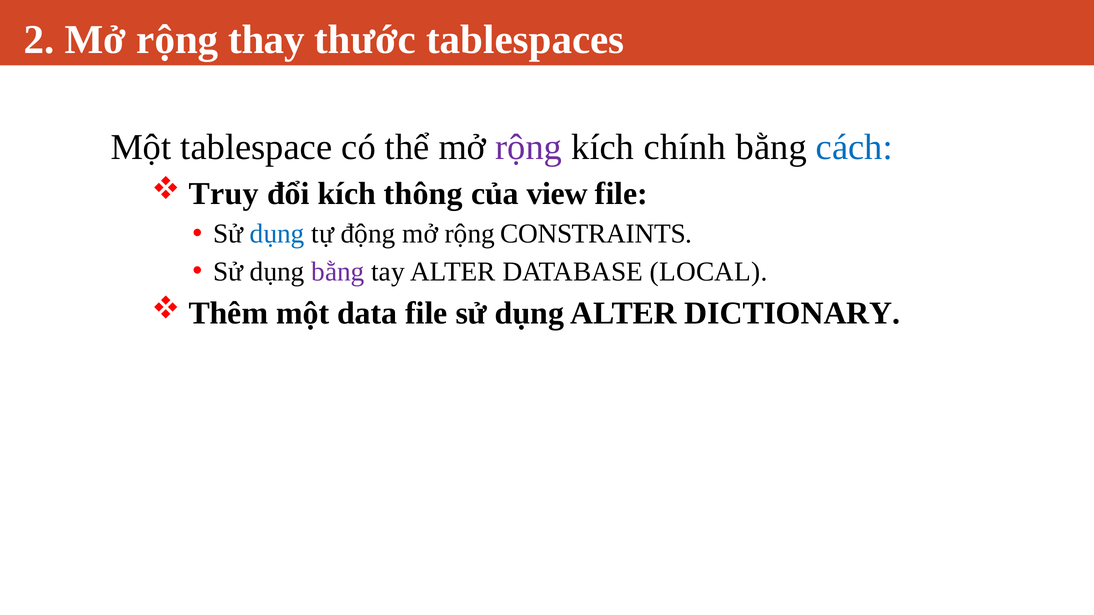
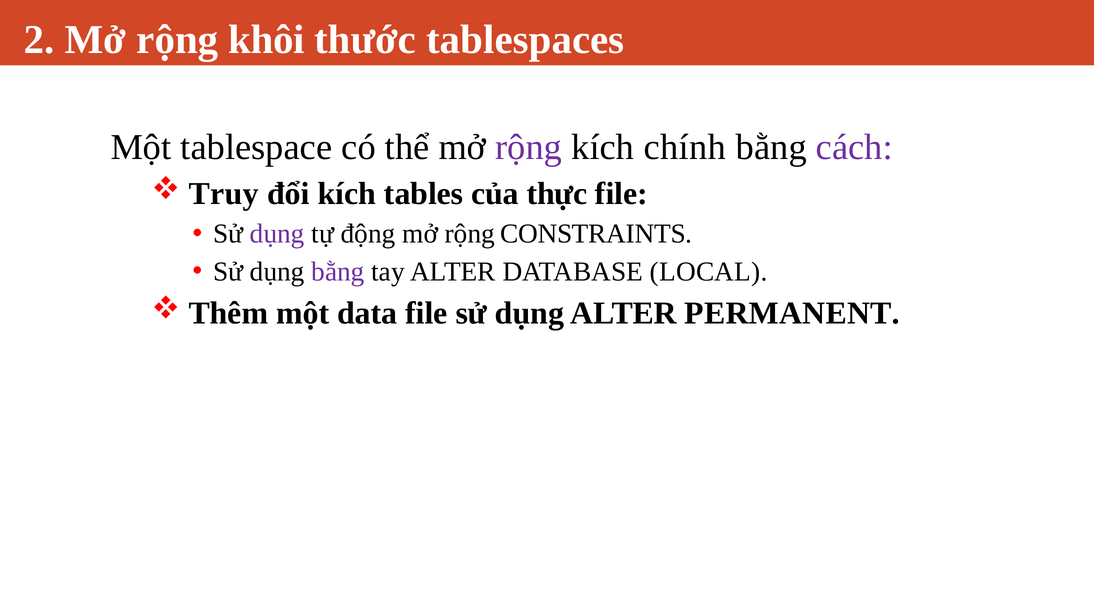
thay: thay -> khôi
cách colour: blue -> purple
thông: thông -> tables
view: view -> thực
dụng at (277, 234) colour: blue -> purple
DICTIONARY: DICTIONARY -> PERMANENT
